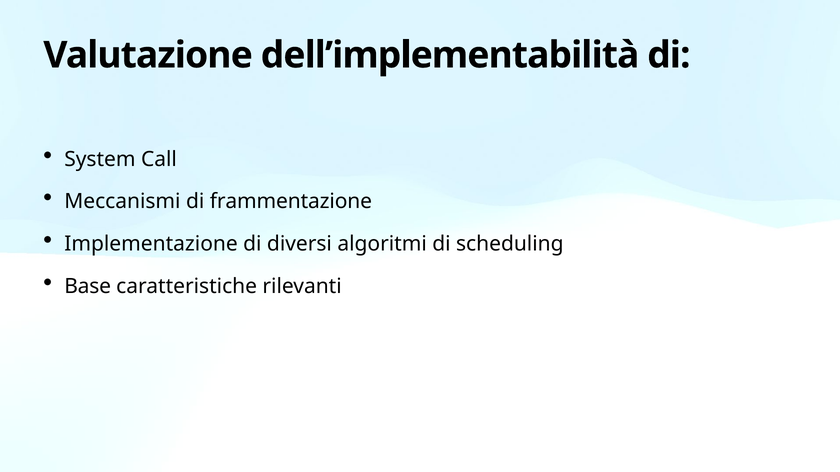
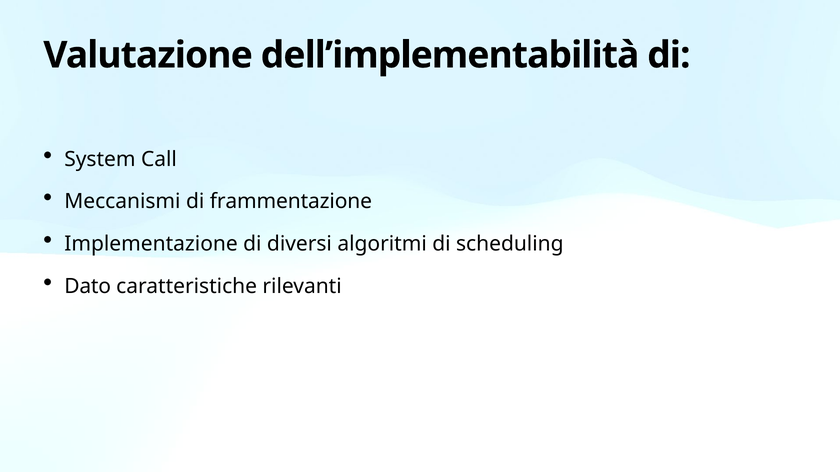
Base: Base -> Dato
